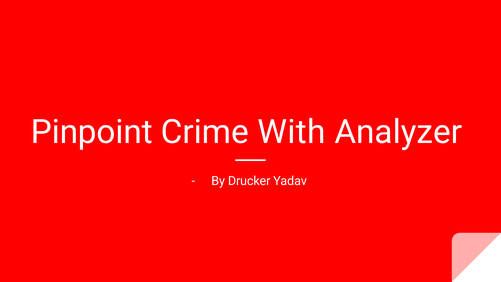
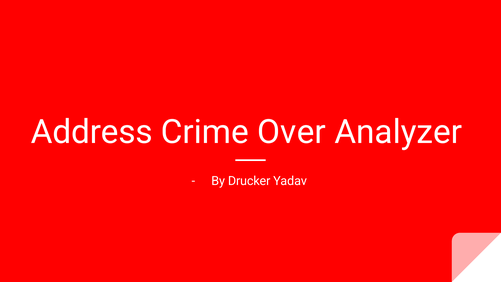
Pinpoint: Pinpoint -> Address
With: With -> Over
